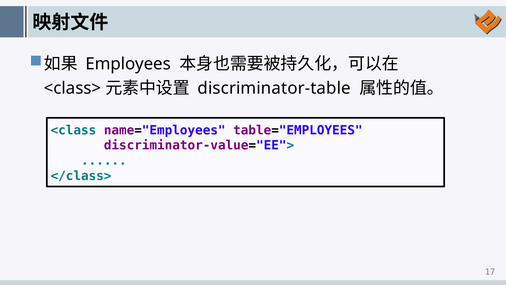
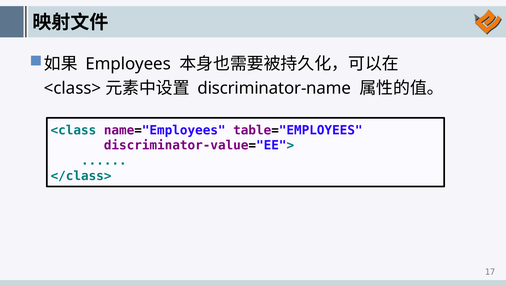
discriminator-table: discriminator-table -> discriminator-name
